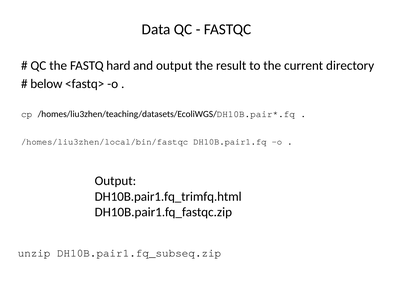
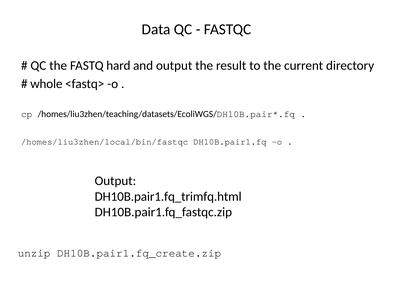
below: below -> whole
DH10B.pair1.fq_subseq.zip: DH10B.pair1.fq_subseq.zip -> DH10B.pair1.fq_create.zip
